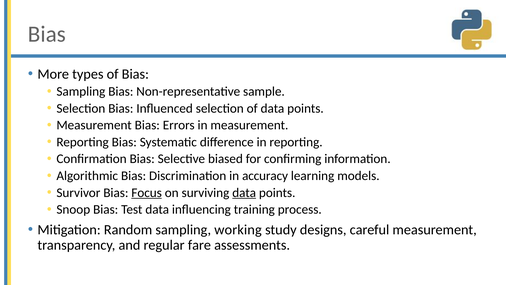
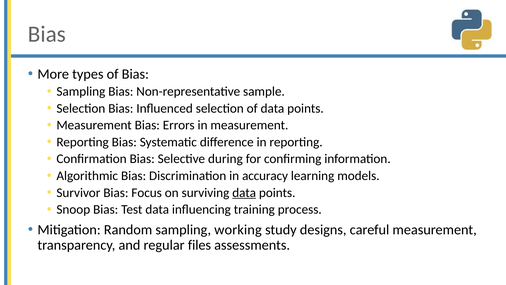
biased: biased -> during
Focus underline: present -> none
fare: fare -> files
